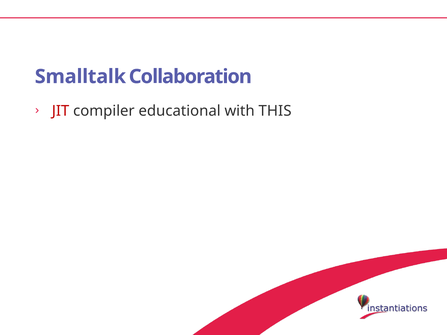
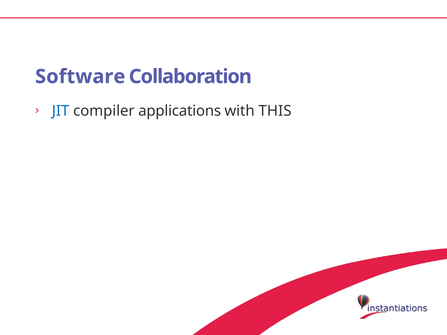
Smalltalk: Smalltalk -> Software
JIT colour: red -> blue
educational: educational -> applications
